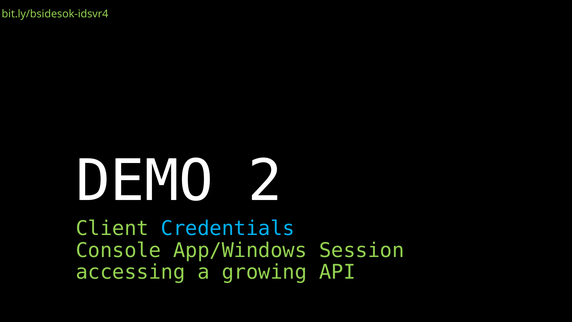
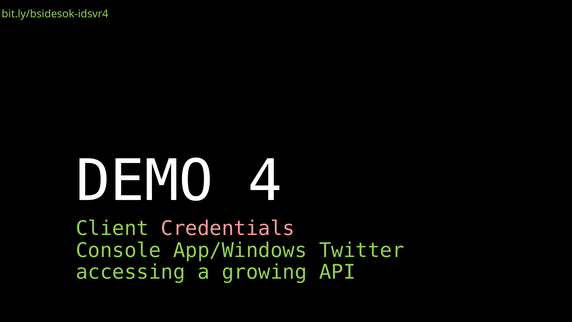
2: 2 -> 4
Credentials colour: light blue -> pink
Session: Session -> Twitter
